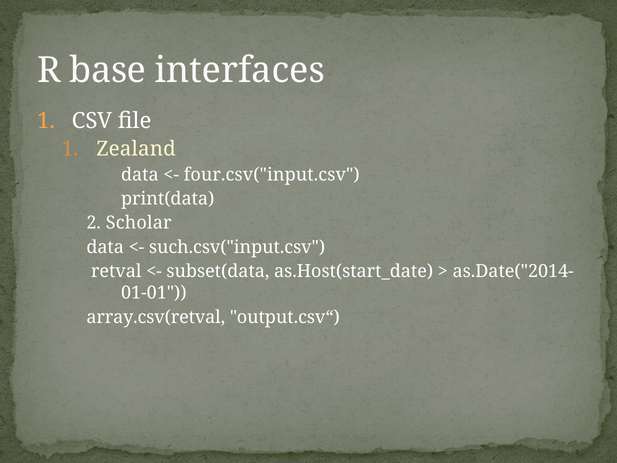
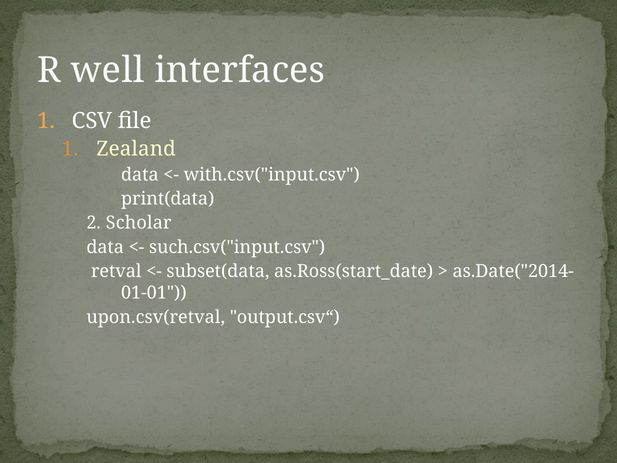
base: base -> well
four.csv("input.csv: four.csv("input.csv -> with.csv("input.csv
as.Host(start_date: as.Host(start_date -> as.Ross(start_date
array.csv(retval: array.csv(retval -> upon.csv(retval
